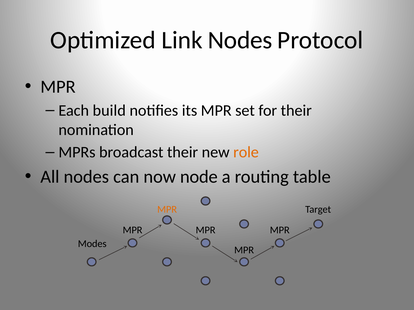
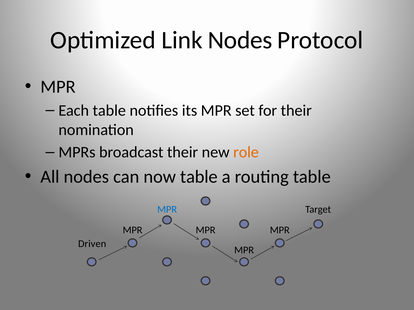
Each build: build -> table
now node: node -> table
MPR at (167, 210) colour: orange -> blue
Modes: Modes -> Driven
